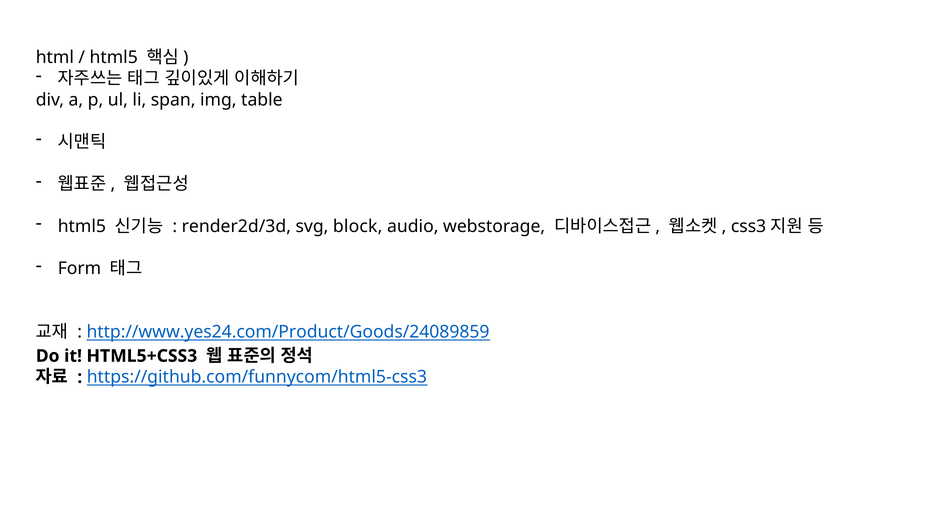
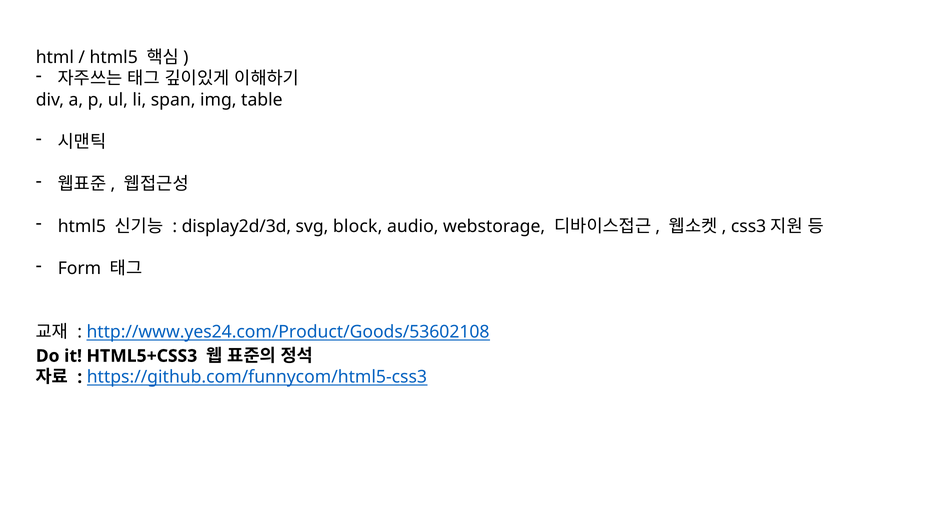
render2d/3d: render2d/3d -> display2d/3d
http://www.yes24.com/Product/Goods/24089859: http://www.yes24.com/Product/Goods/24089859 -> http://www.yes24.com/Product/Goods/53602108
